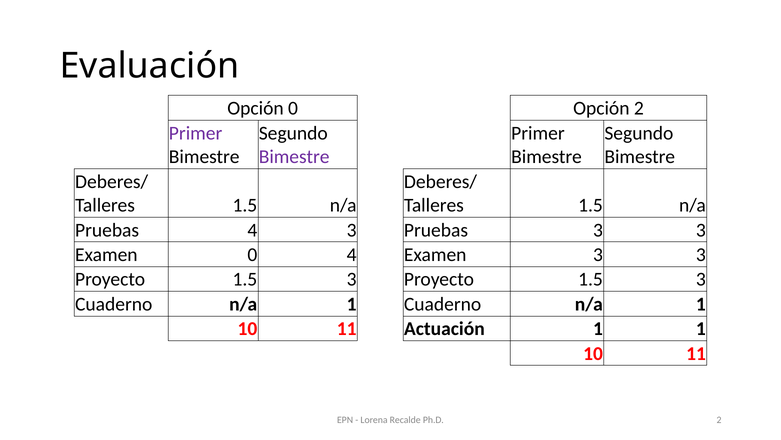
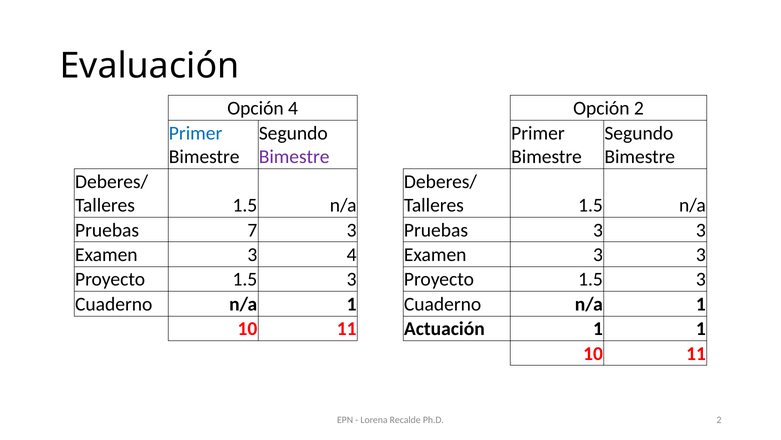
Opción 0: 0 -> 4
Primer at (196, 133) colour: purple -> blue
Pruebas 4: 4 -> 7
0 at (252, 254): 0 -> 3
